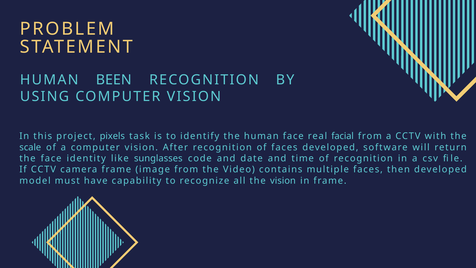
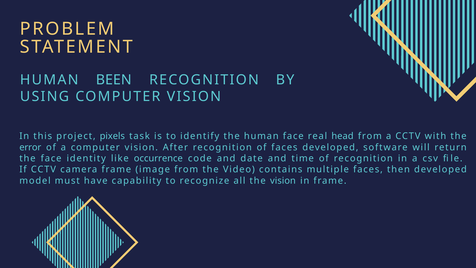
facial: facial -> head
scale: scale -> error
sunglasses: sunglasses -> occurrence
